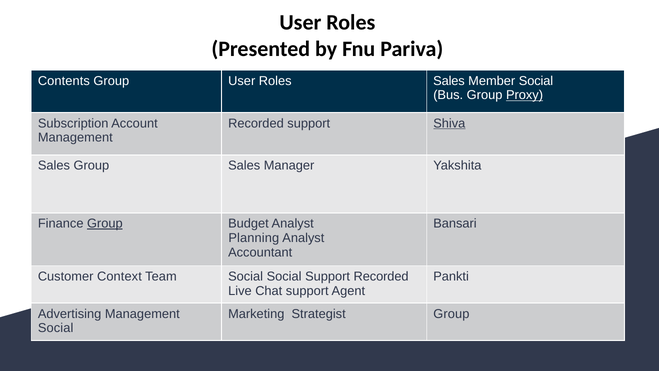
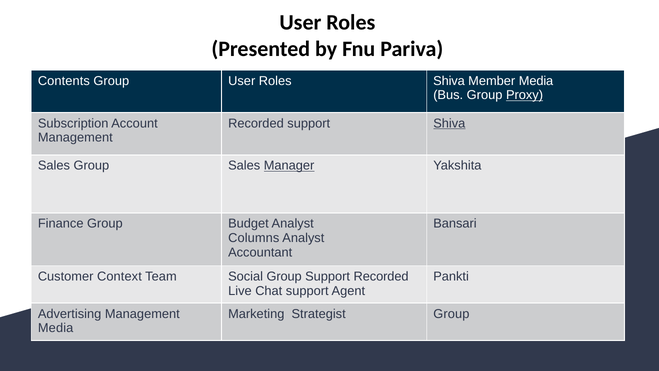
Roles Sales: Sales -> Shiva
Member Social: Social -> Media
Manager underline: none -> present
Group at (105, 223) underline: present -> none
Planning: Planning -> Columns
Social Social: Social -> Group
Social at (56, 328): Social -> Media
